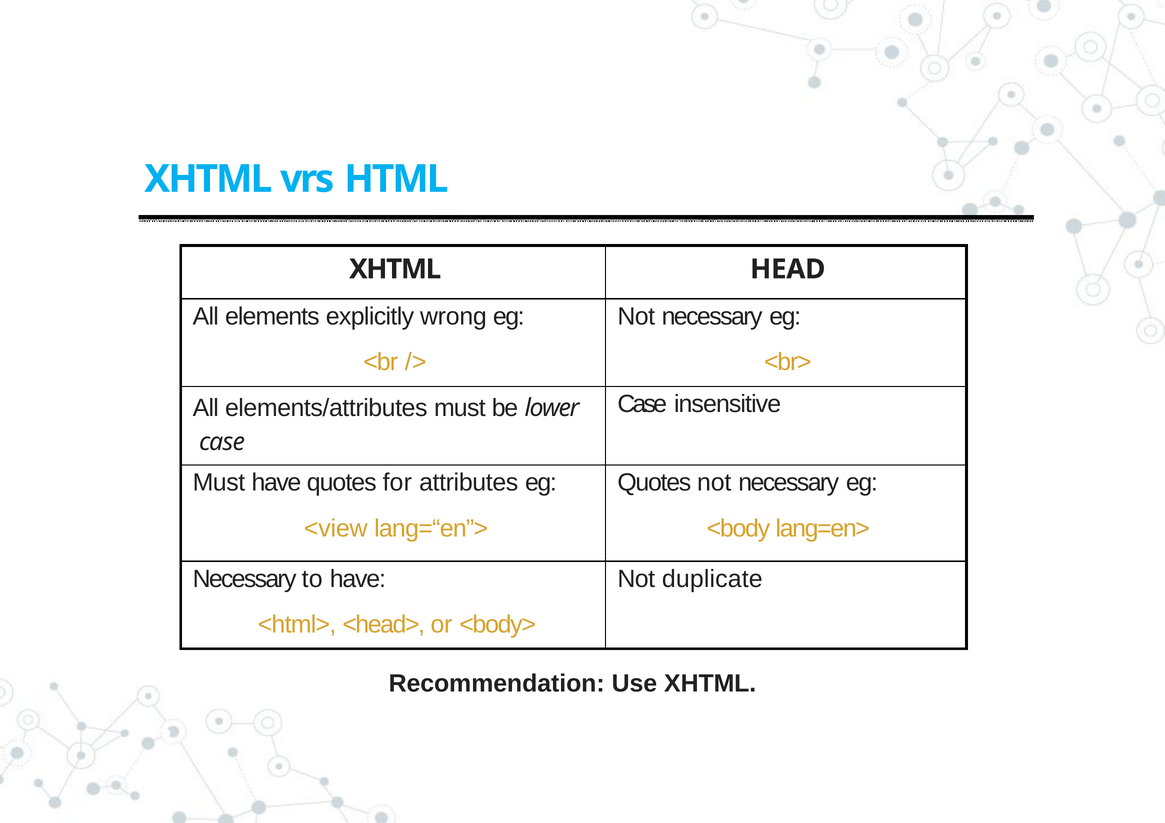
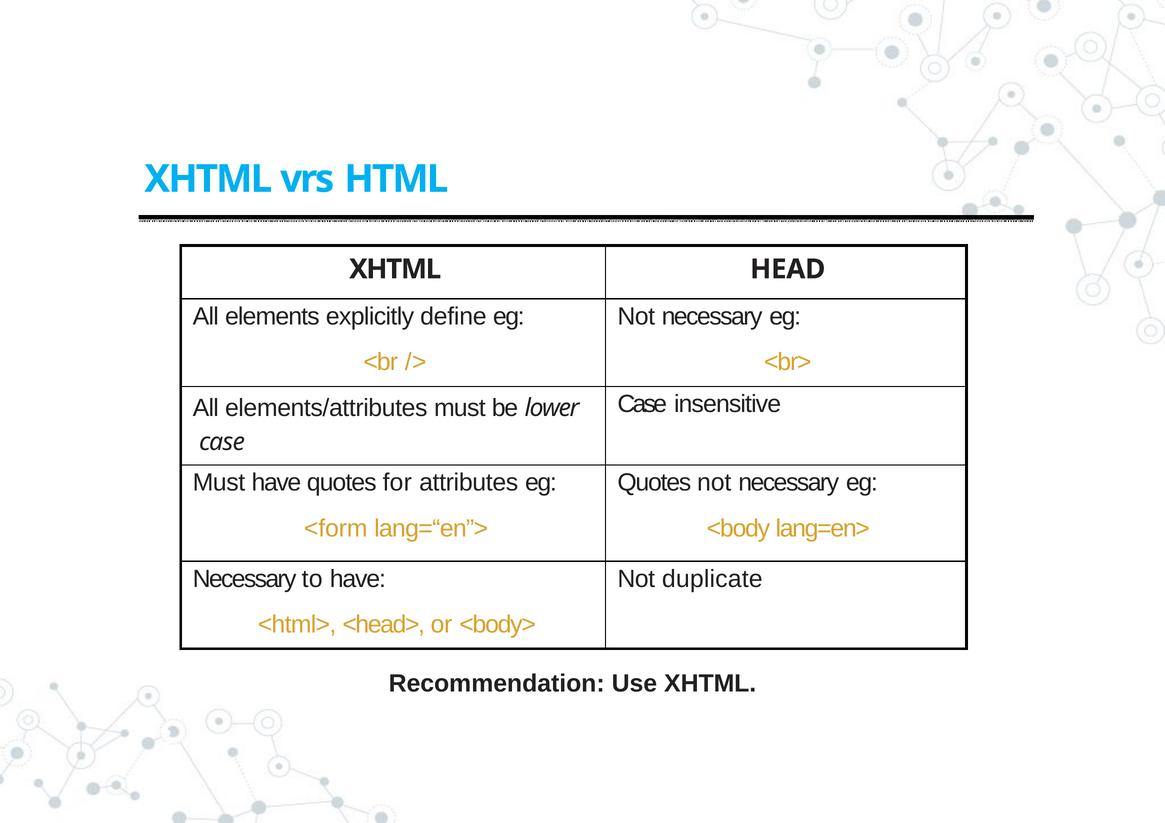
wrong: wrong -> define
<view: <view -> <form
